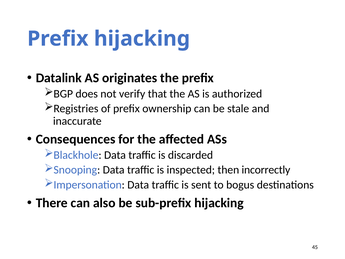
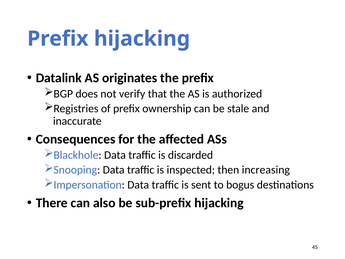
incorrectly: incorrectly -> increasing
